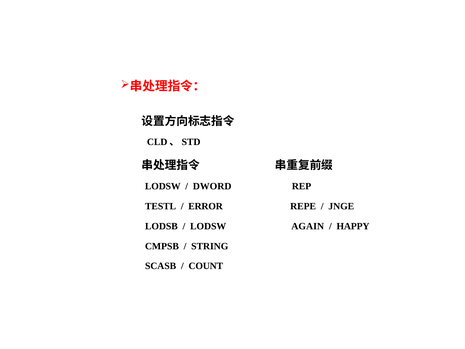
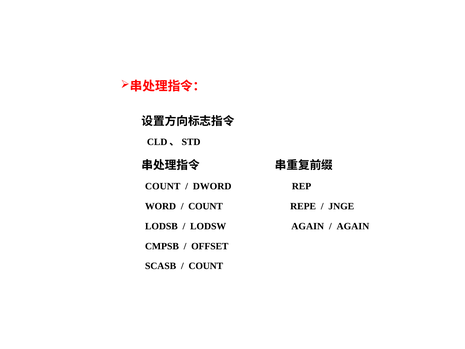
LODSW at (163, 186): LODSW -> COUNT
TESTL: TESTL -> WORD
ERROR at (206, 206): ERROR -> COUNT
HAPPY at (353, 226): HAPPY -> AGAIN
STRING: STRING -> OFFSET
